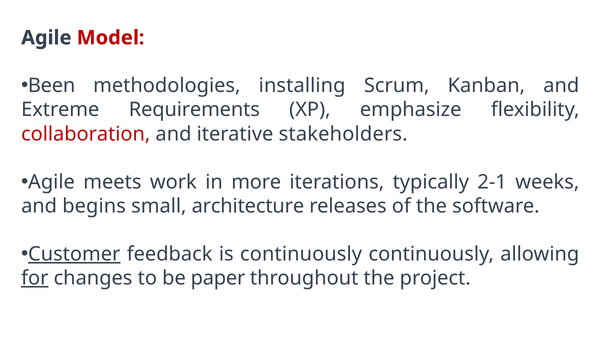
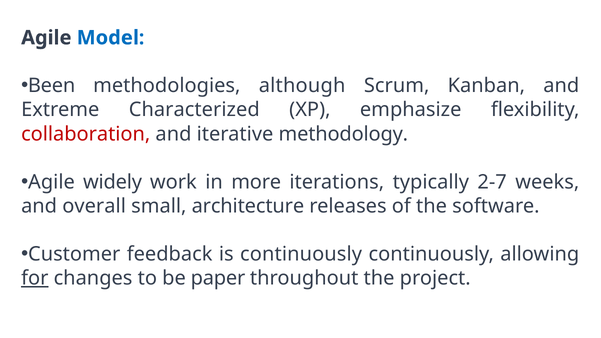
Model colour: red -> blue
installing: installing -> although
Requirements: Requirements -> Characterized
stakeholders: stakeholders -> methodology
meets: meets -> widely
2-1: 2-1 -> 2-7
begins: begins -> overall
Customer underline: present -> none
